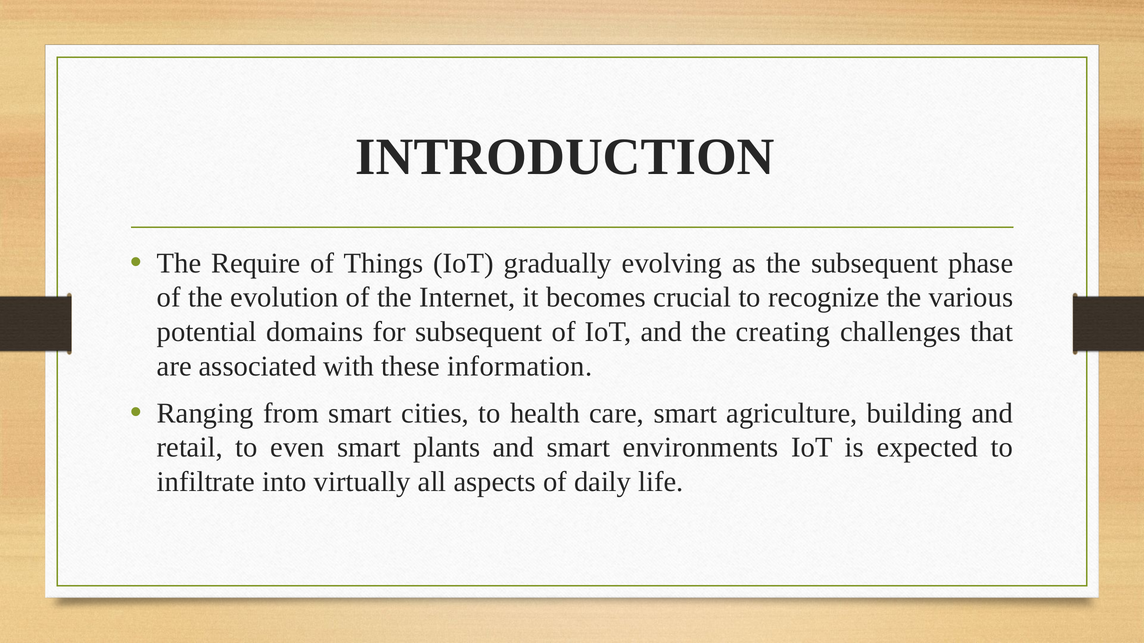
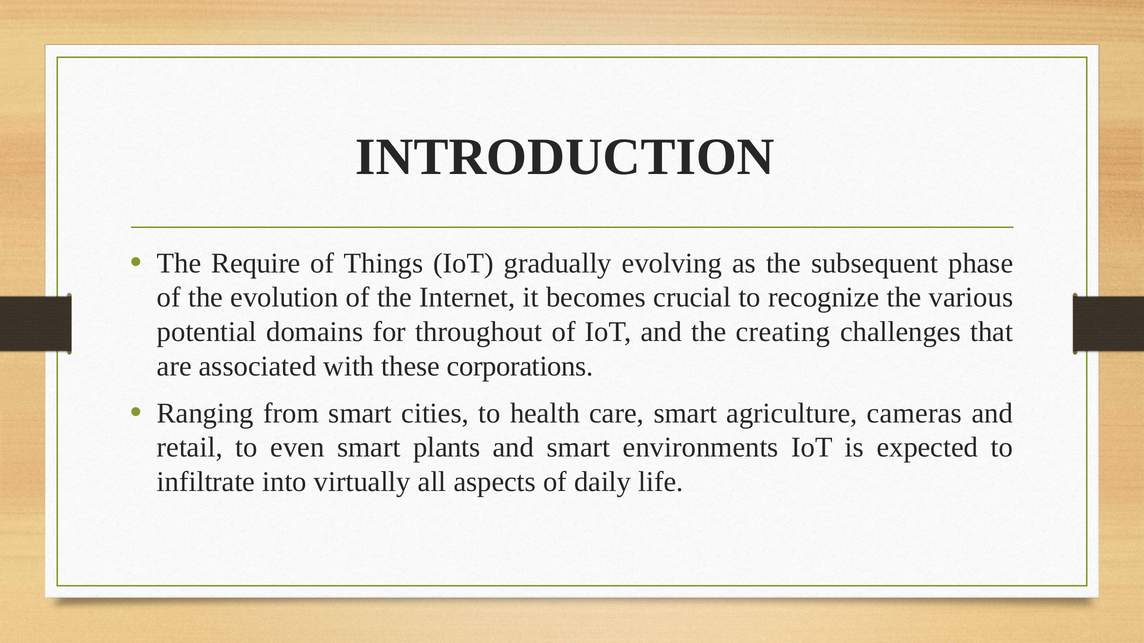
for subsequent: subsequent -> throughout
information: information -> corporations
building: building -> cameras
